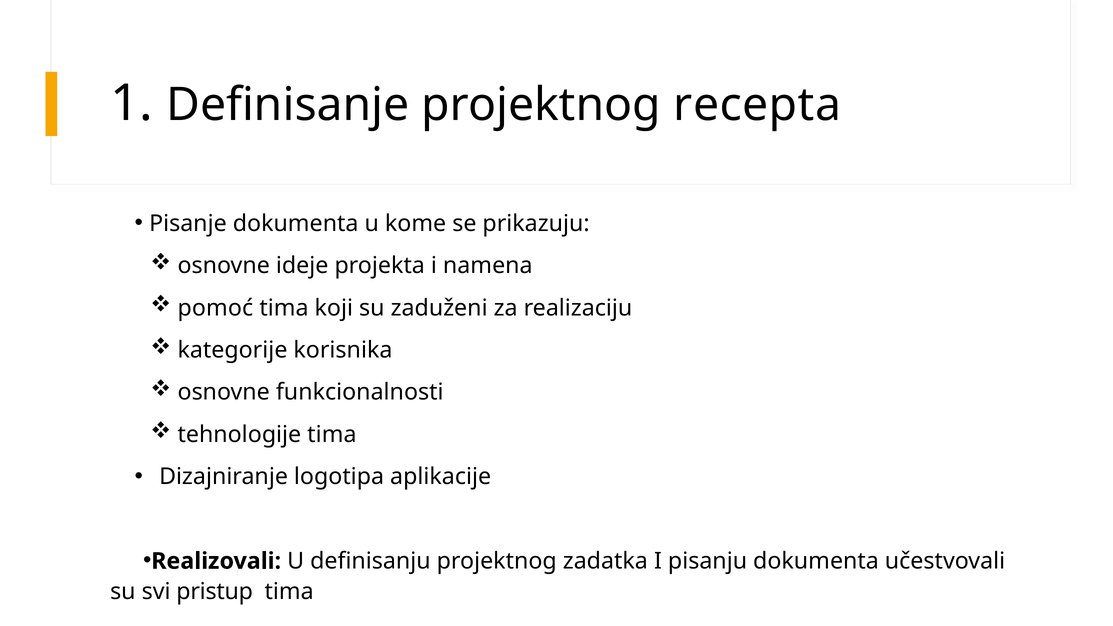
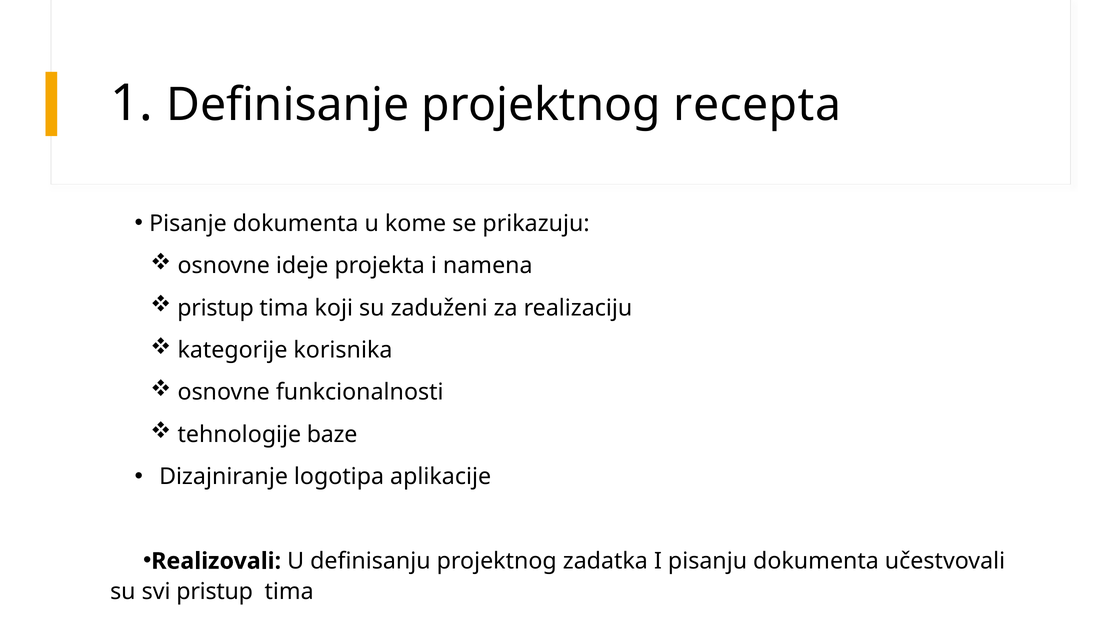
pomoć at (215, 308): pomoć -> pristup
tehnologije tima: tima -> baze
